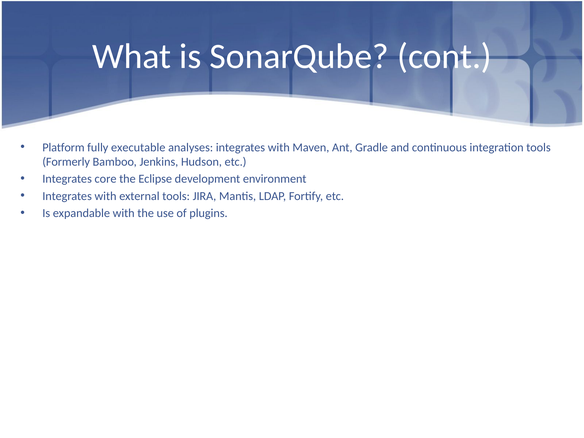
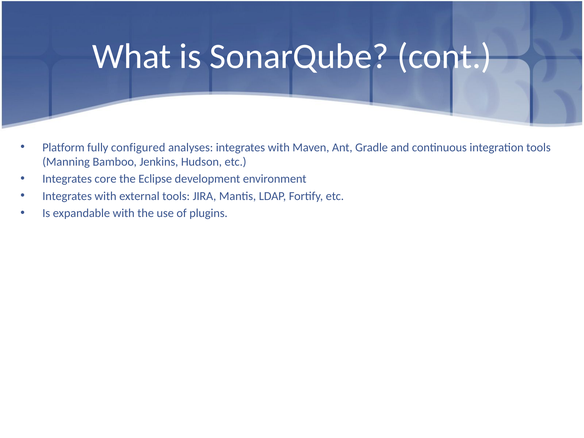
executable: executable -> configured
Formerly: Formerly -> Manning
